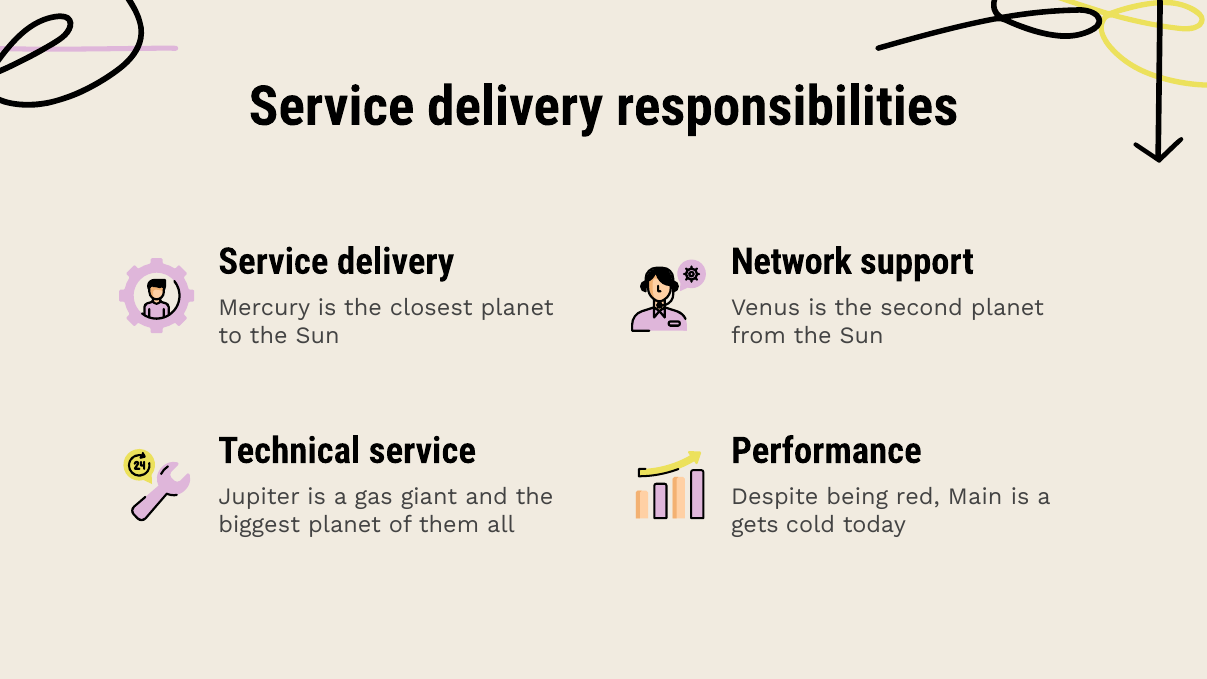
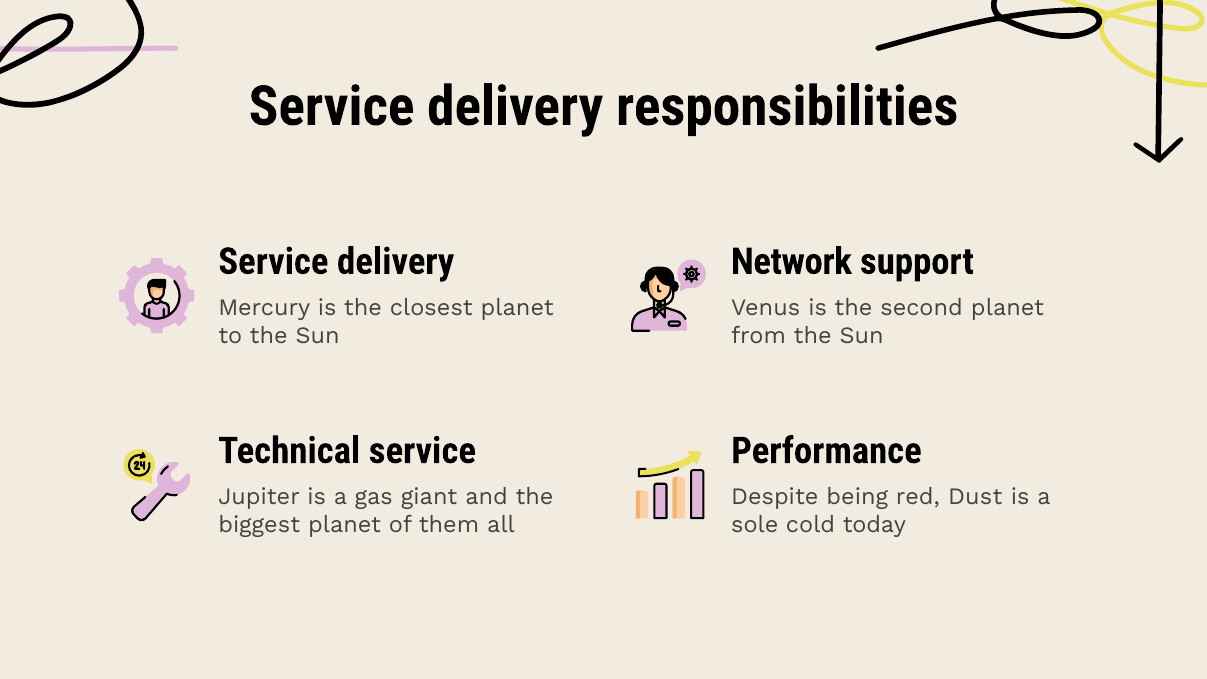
Main: Main -> Dust
gets: gets -> sole
